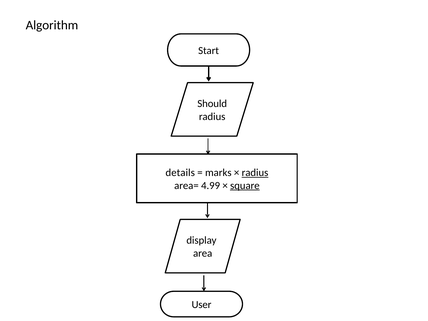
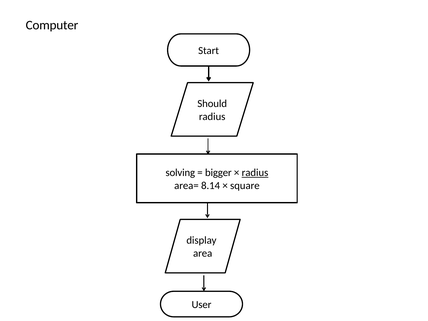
Algorithm: Algorithm -> Computer
details: details -> solving
marks: marks -> bigger
4.99: 4.99 -> 8.14
square underline: present -> none
